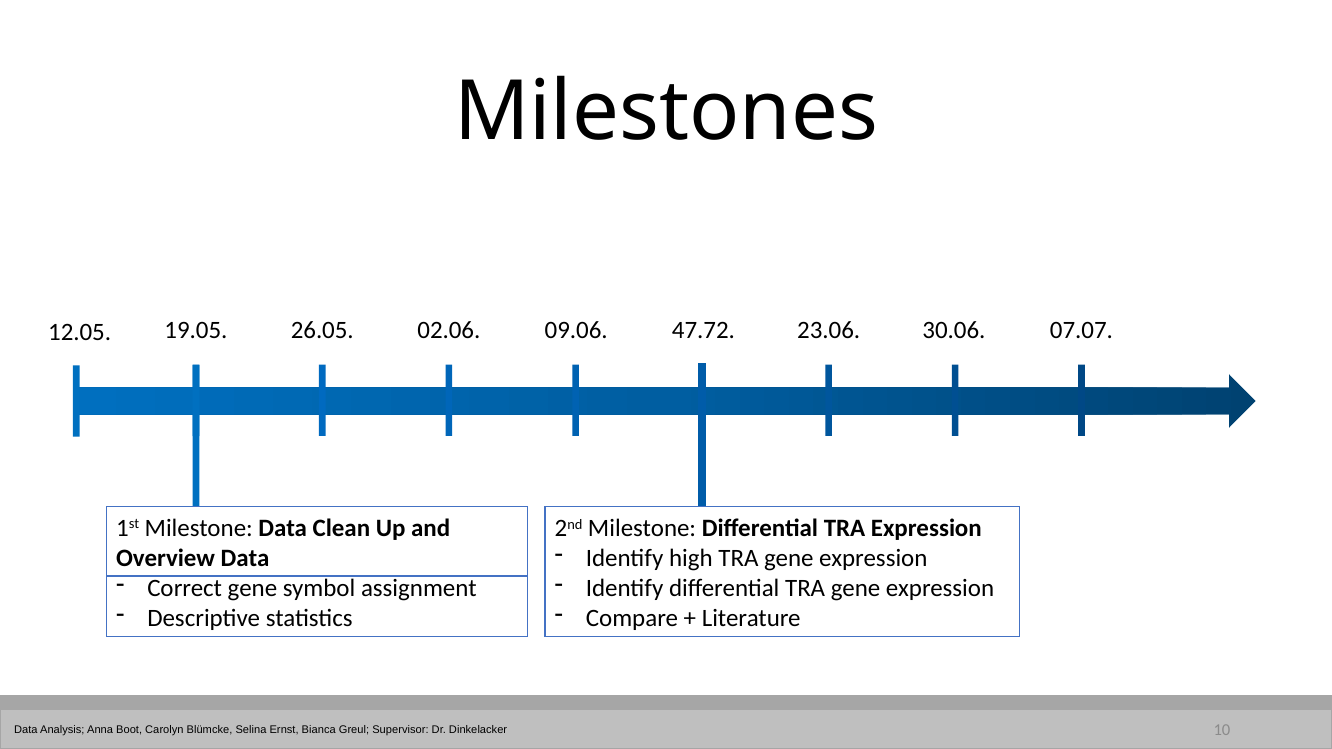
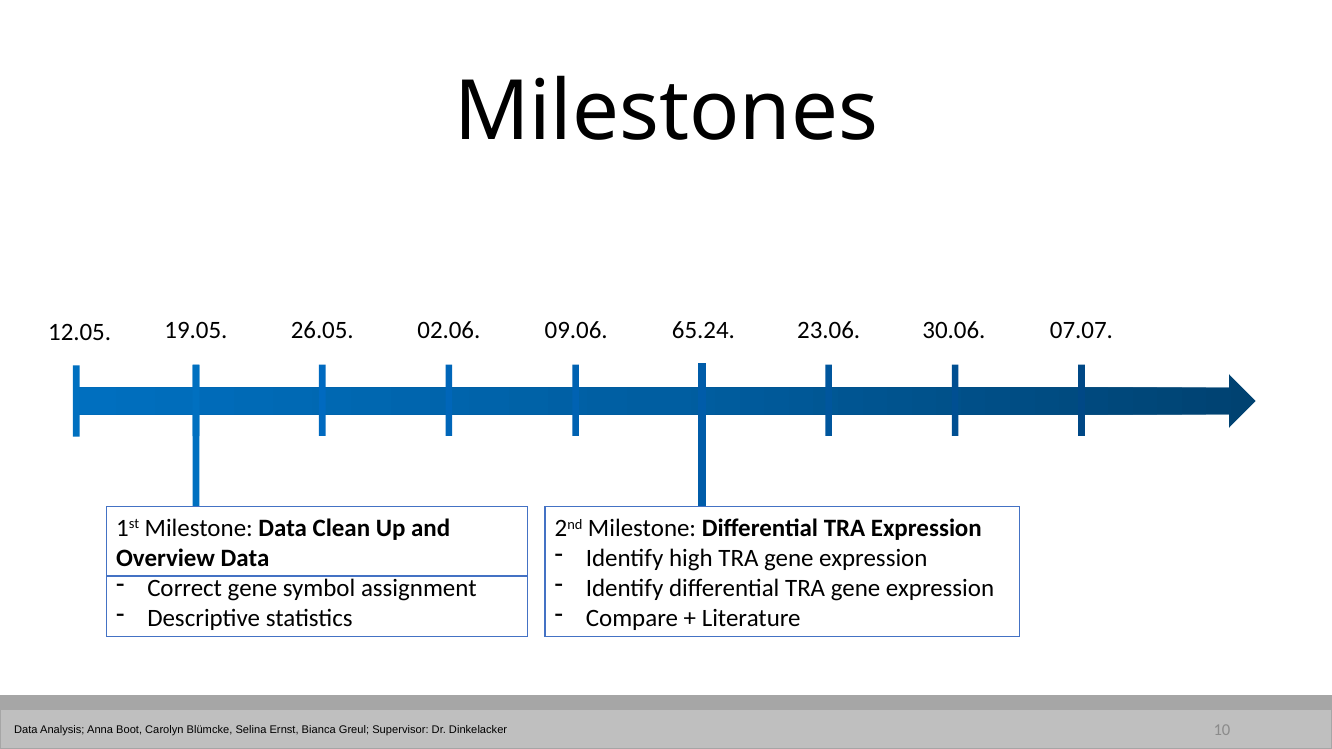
47.72: 47.72 -> 65.24
